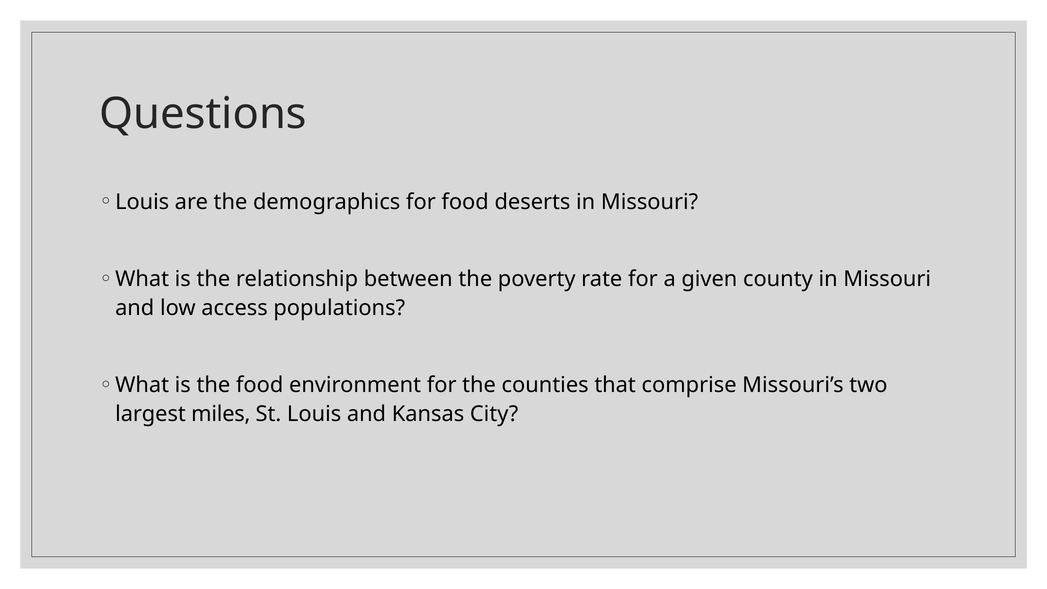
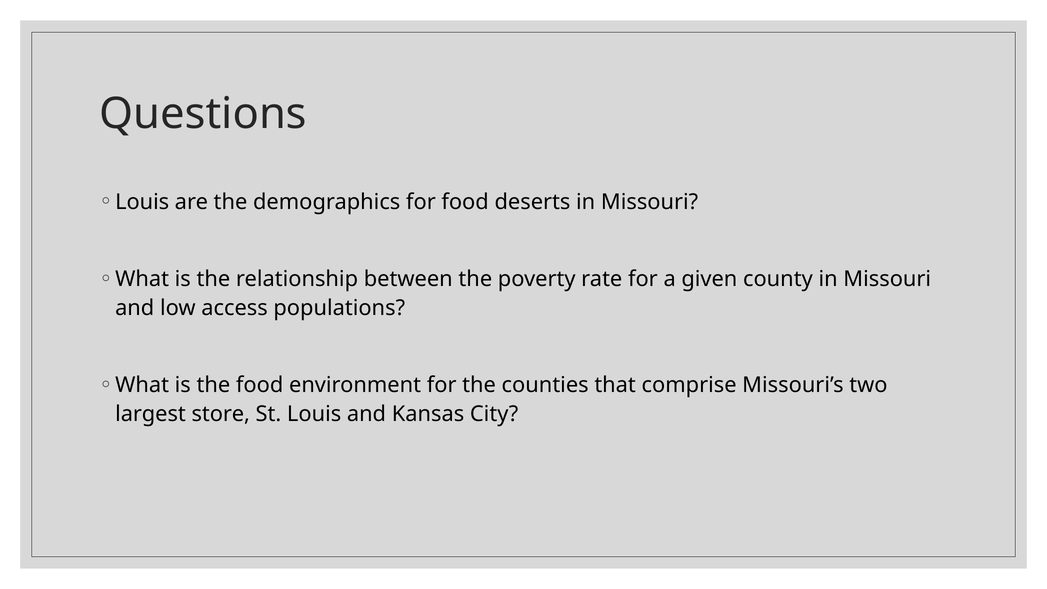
miles: miles -> store
